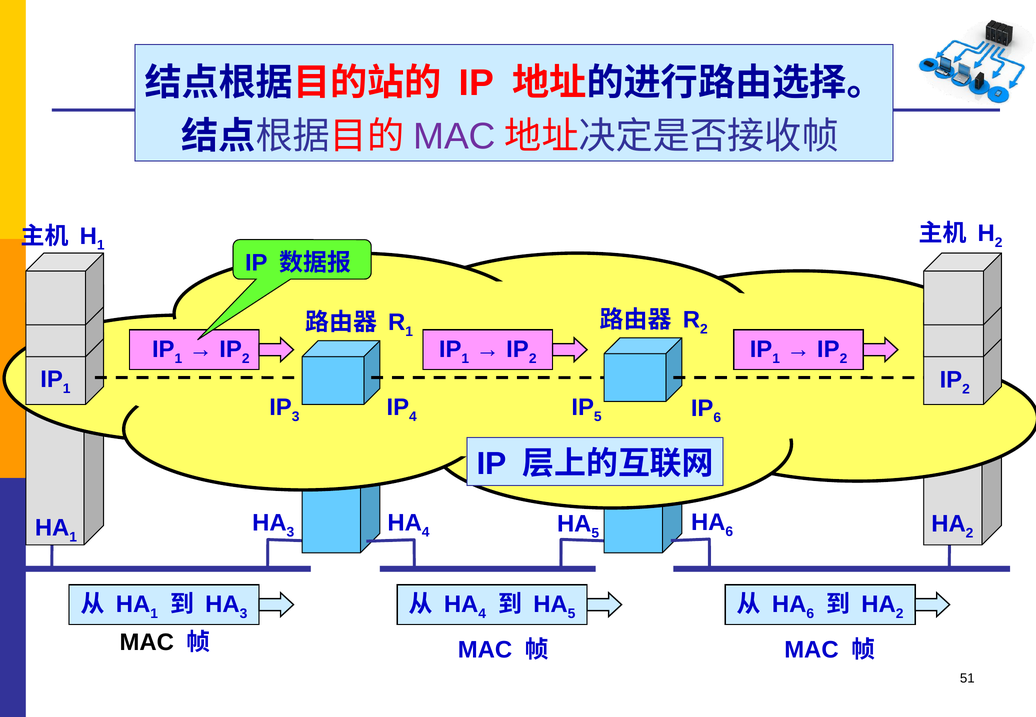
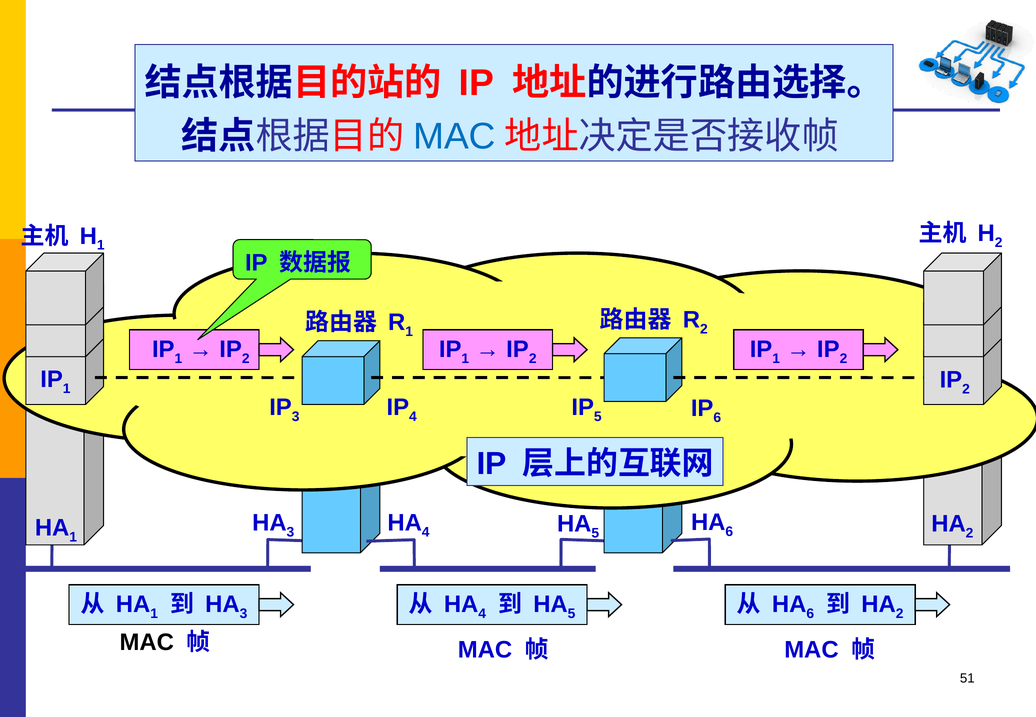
MAC at (454, 137) colour: purple -> blue
